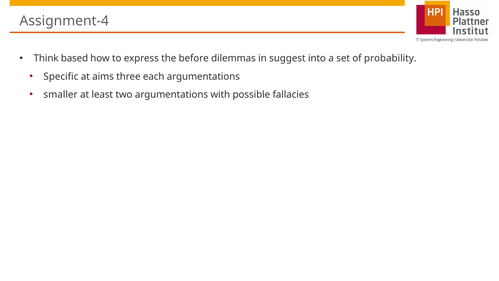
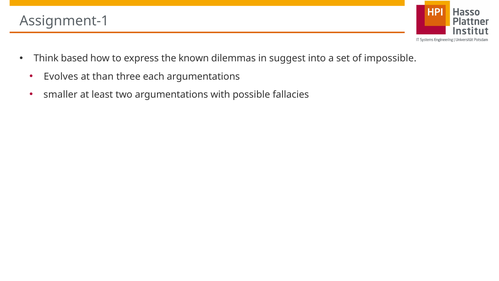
Assignment-4: Assignment-4 -> Assignment-1
before: before -> known
probability: probability -> impossible
Specific: Specific -> Evolves
aims: aims -> than
